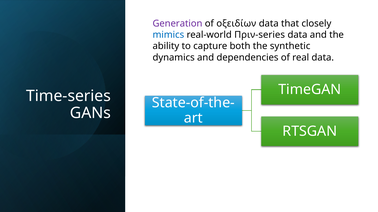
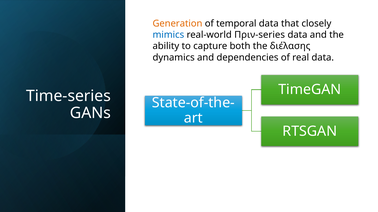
Generation colour: purple -> orange
οξειδίων: οξειδίων -> temporal
synthetic: synthetic -> διέλασης
